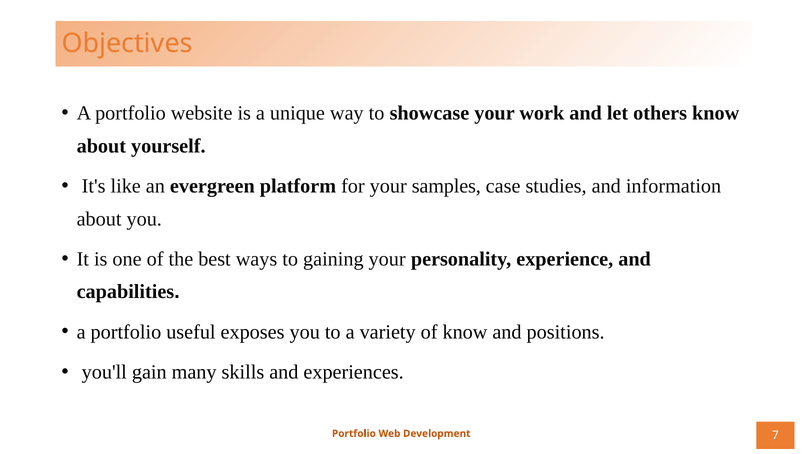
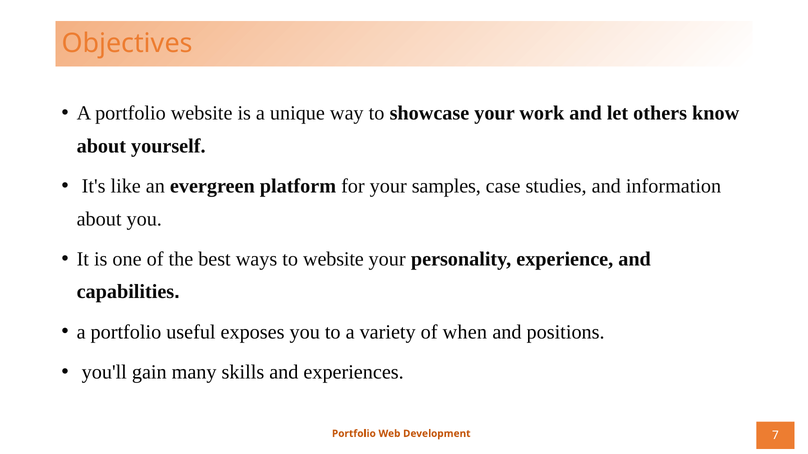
to gaining: gaining -> website
of know: know -> when
